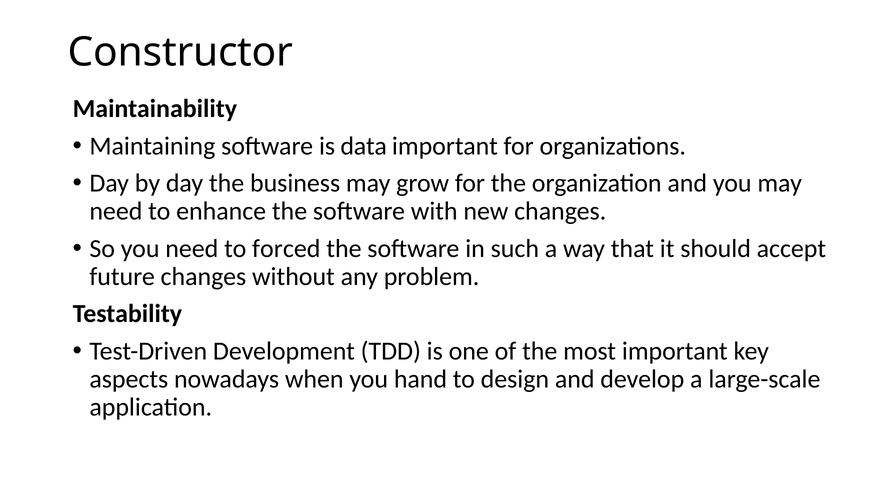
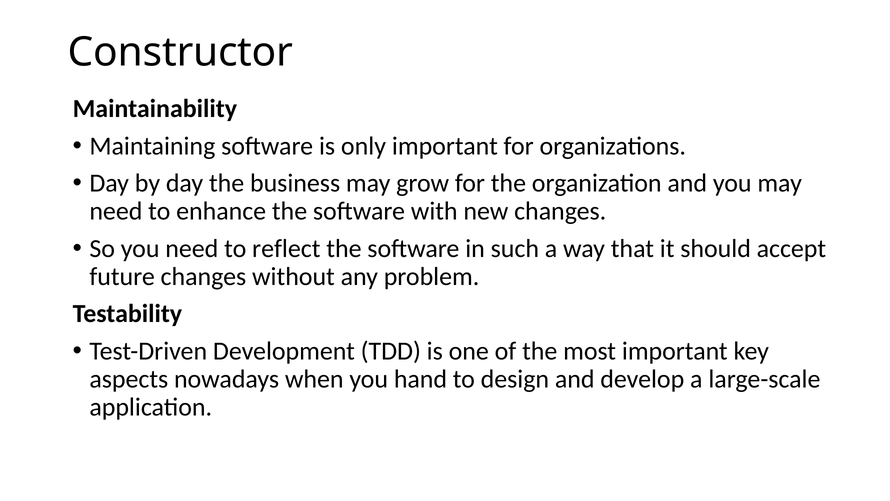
data: data -> only
forced: forced -> reflect
